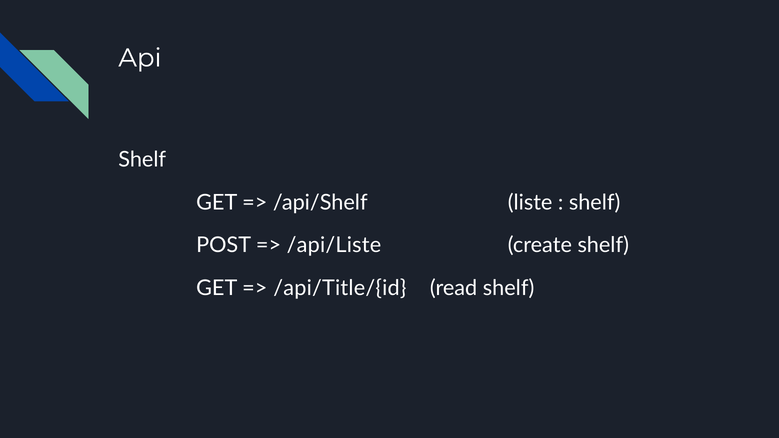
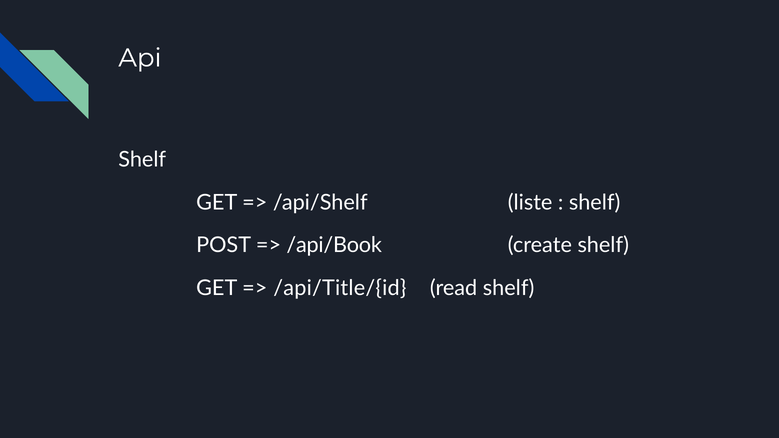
/api/Liste: /api/Liste -> /api/Book
